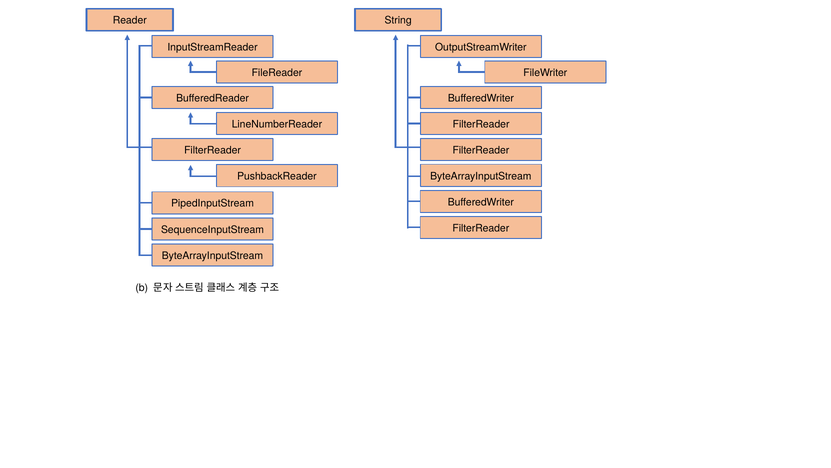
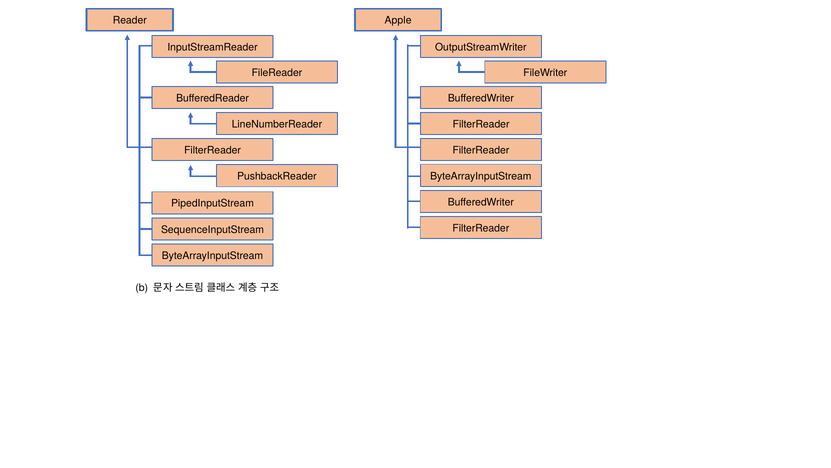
String: String -> Apple
